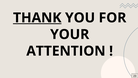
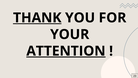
ATTENTION underline: none -> present
